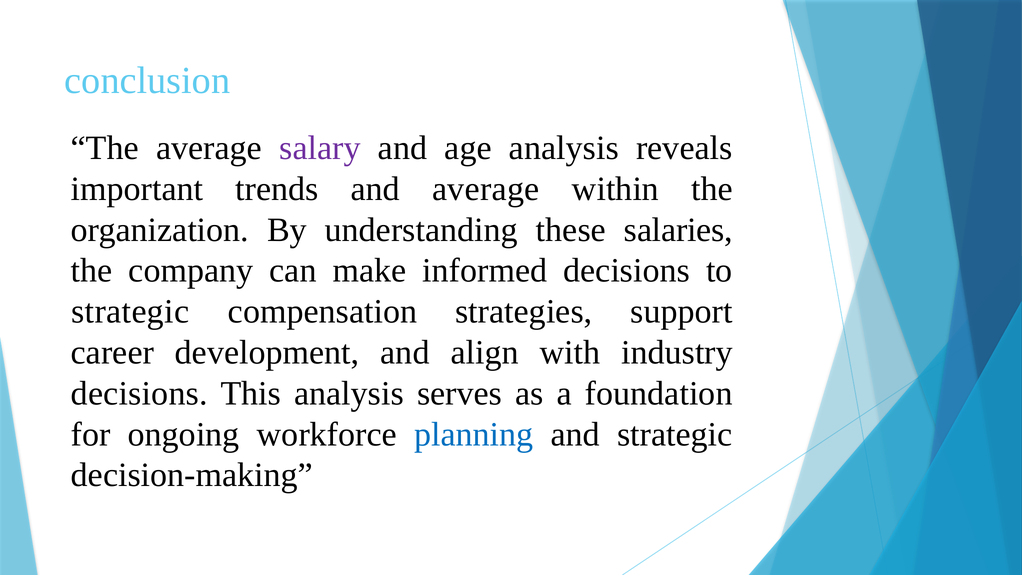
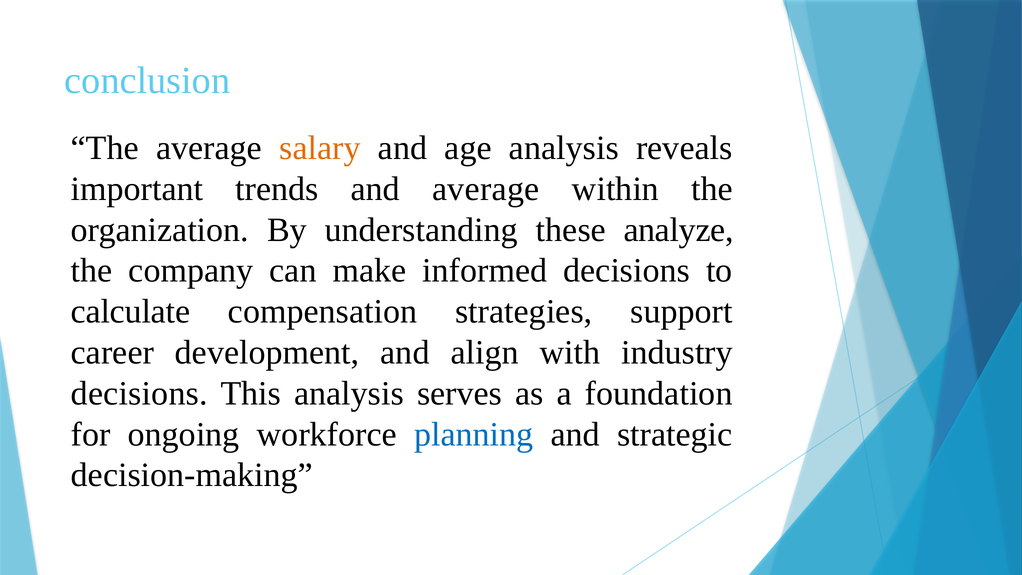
salary colour: purple -> orange
salaries: salaries -> analyze
strategic at (130, 312): strategic -> calculate
